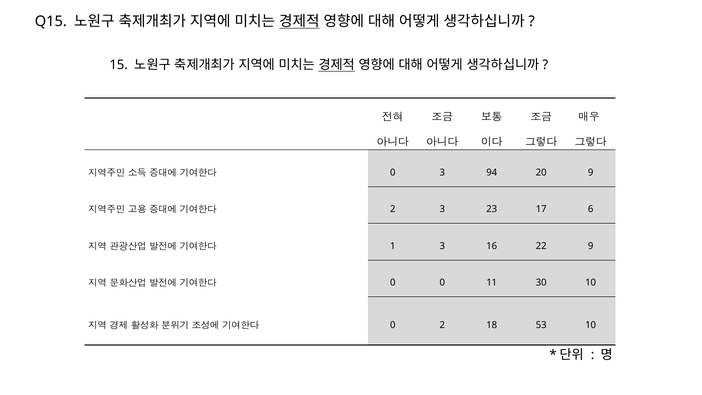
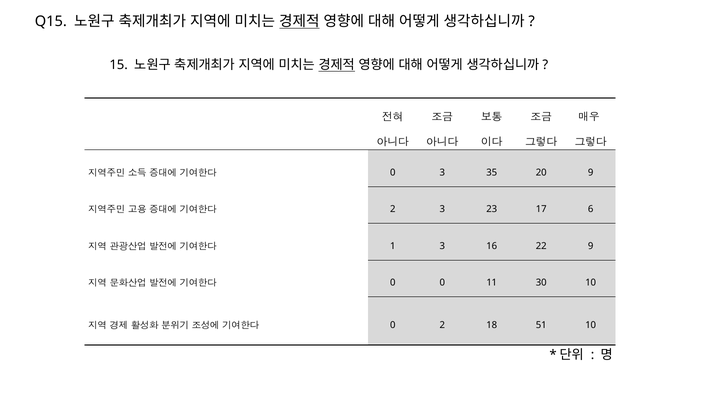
94: 94 -> 35
53: 53 -> 51
